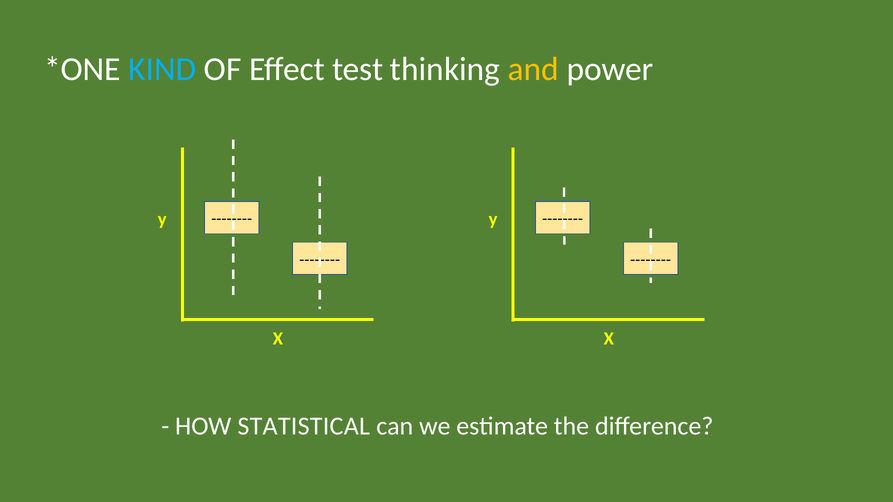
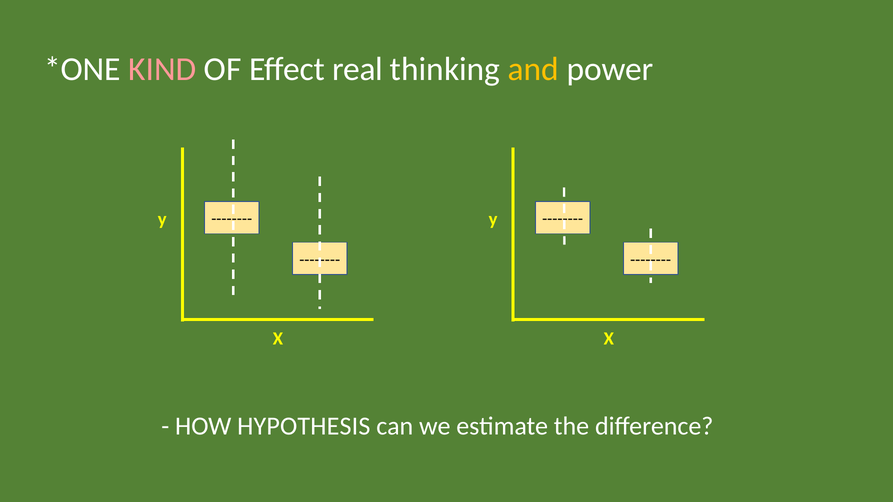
KIND colour: light blue -> pink
test: test -> real
STATISTICAL: STATISTICAL -> HYPOTHESIS
